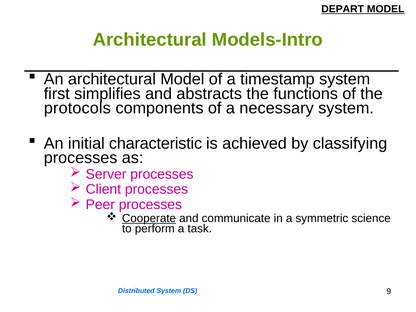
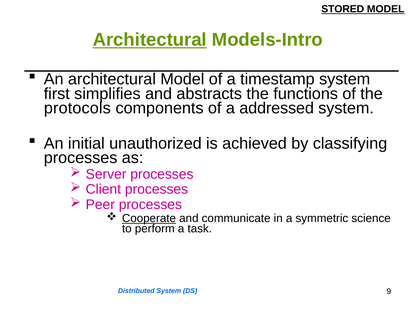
DEPART: DEPART -> STORED
Architectural at (150, 40) underline: none -> present
necessary: necessary -> addressed
characteristic: characteristic -> unauthorized
